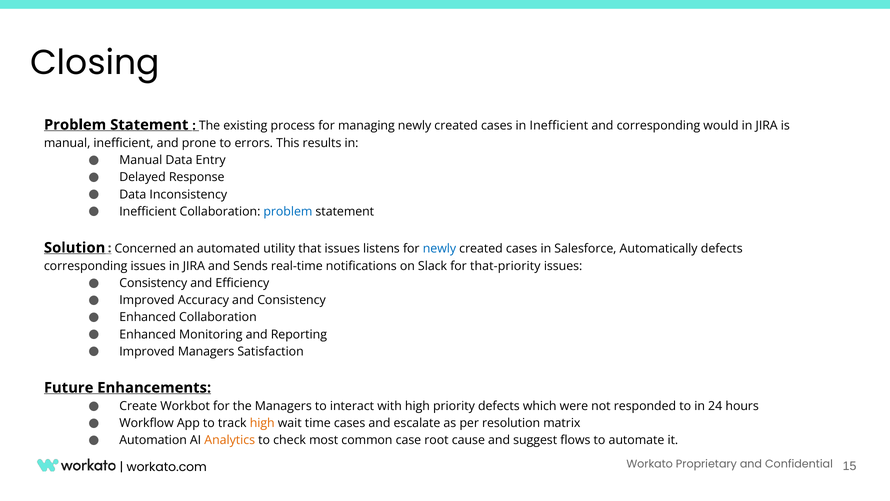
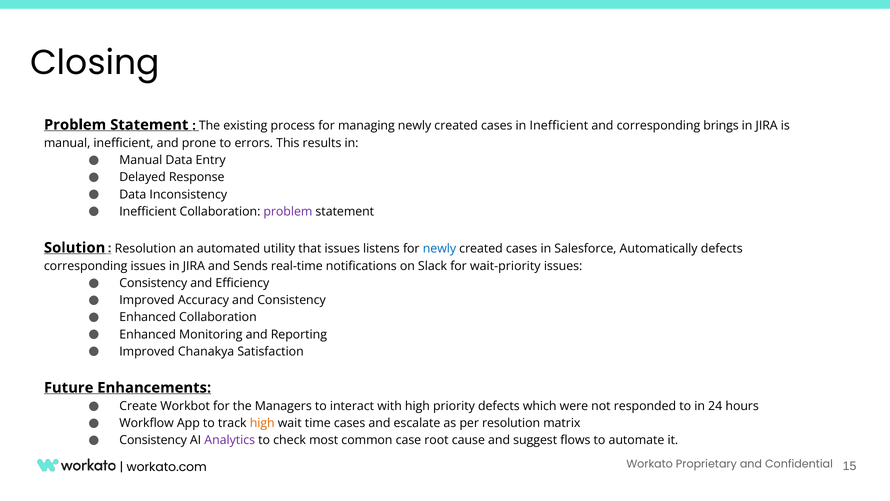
would: would -> brings
problem at (288, 211) colour: blue -> purple
Concerned at (145, 248): Concerned -> Resolution
that-priority: that-priority -> wait-priority
Improved Managers: Managers -> Chanakya
Automation at (153, 440): Automation -> Consistency
Analytics colour: orange -> purple
